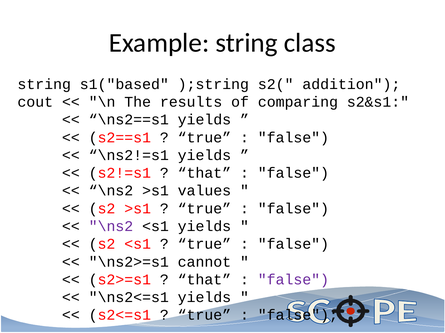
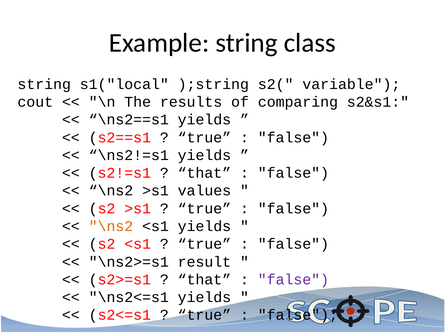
s1("based: s1("based -> s1("local
addition: addition -> variable
\ns2 at (111, 227) colour: purple -> orange
cannot: cannot -> result
